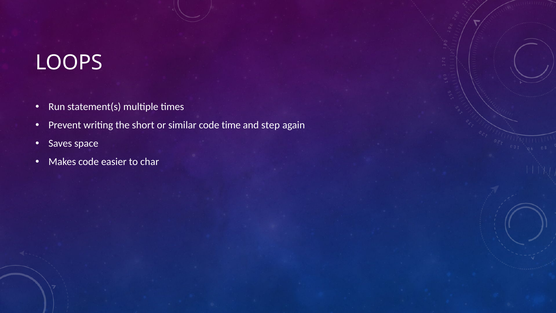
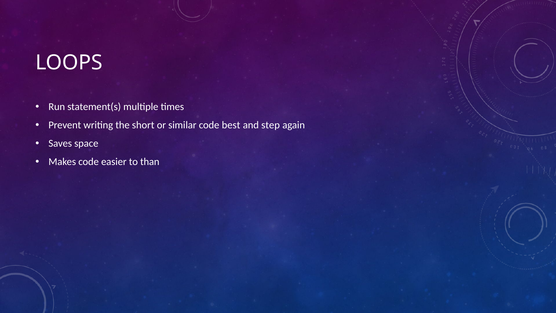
time: time -> best
char: char -> than
